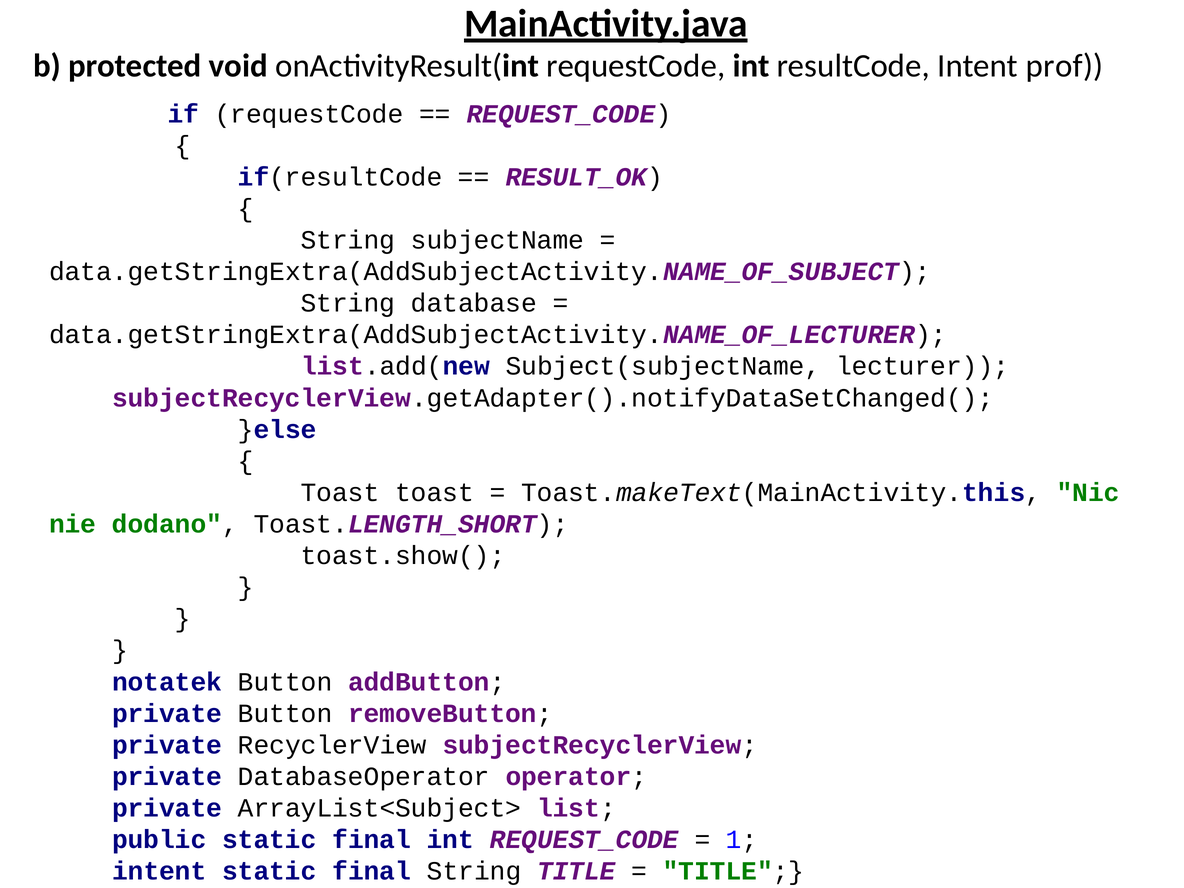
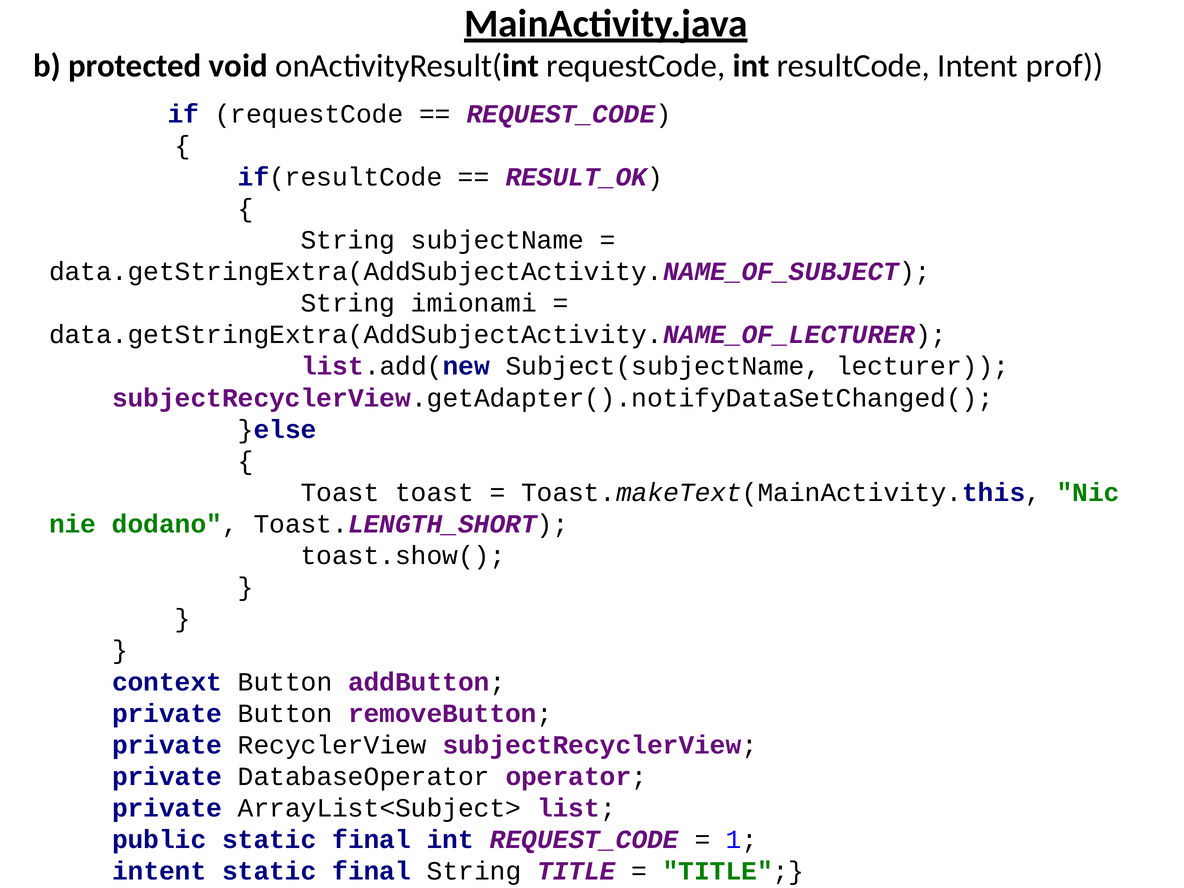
database: database -> imionami
notatek: notatek -> context
